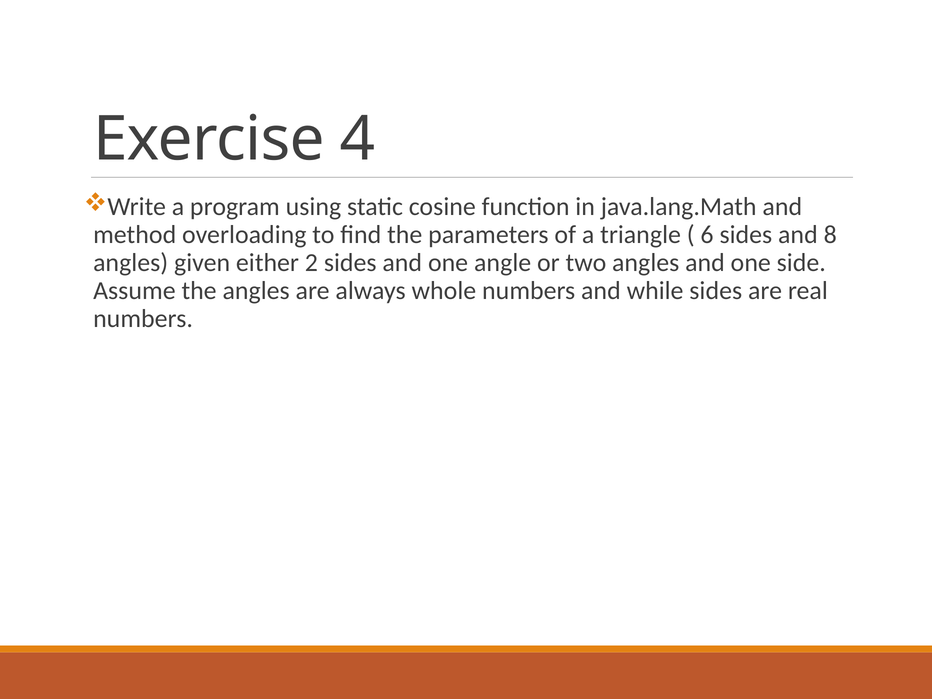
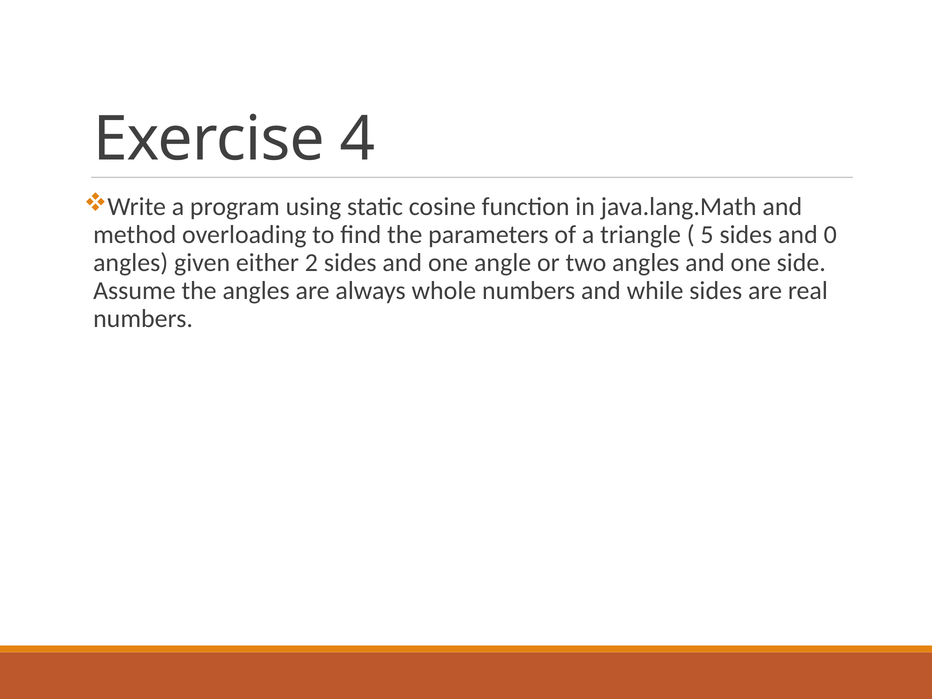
6: 6 -> 5
8: 8 -> 0
